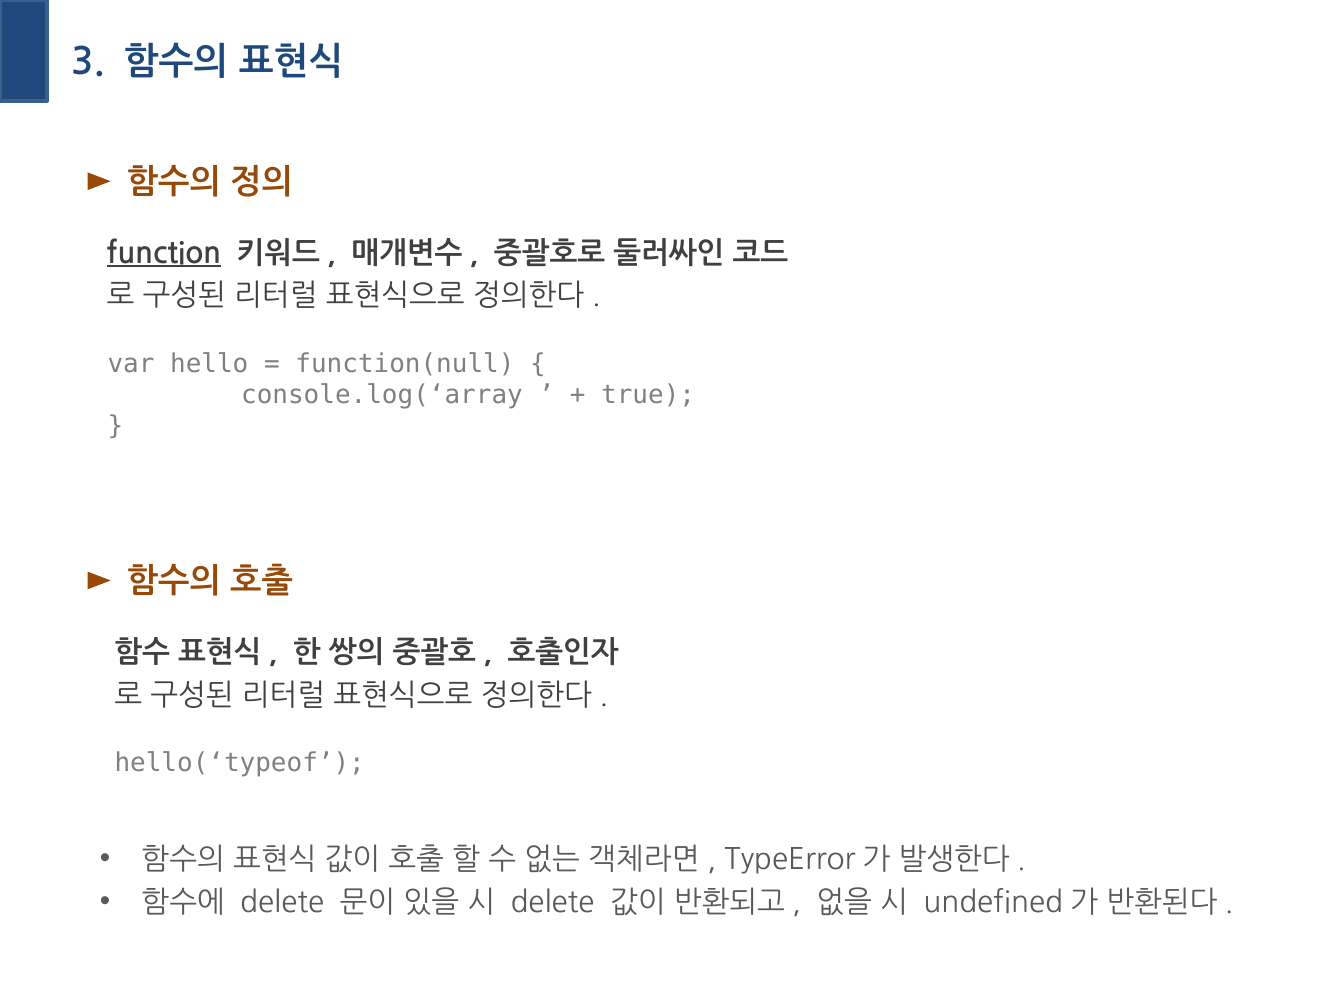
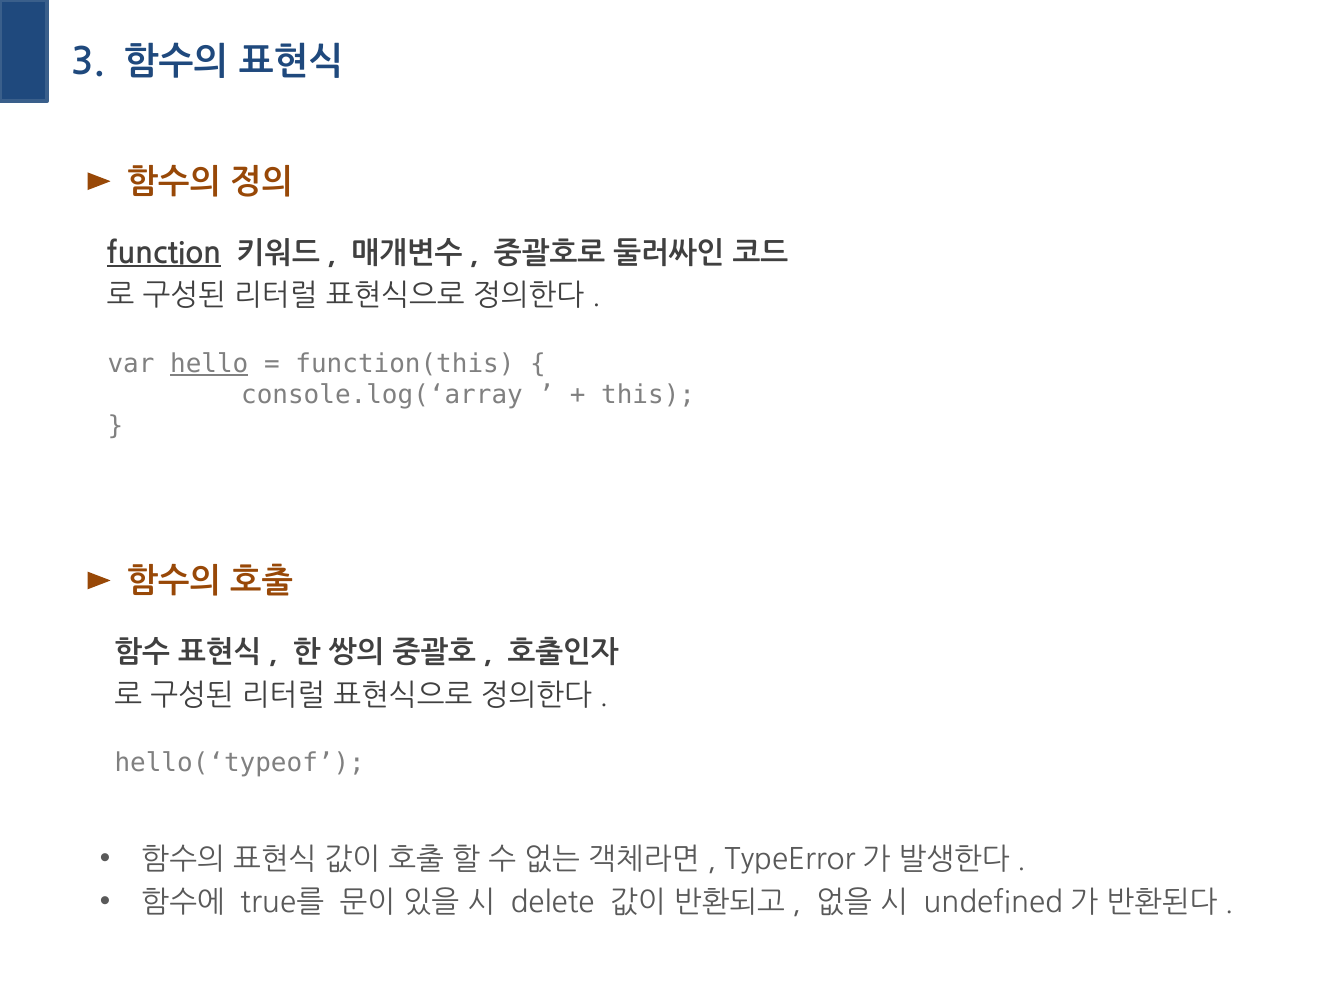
hello underline: none -> present
function(null: function(null -> function(this
true: true -> this
delete at (282, 903): delete -> true를
